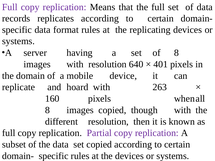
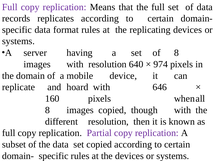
401: 401 -> 974
263: 263 -> 646
